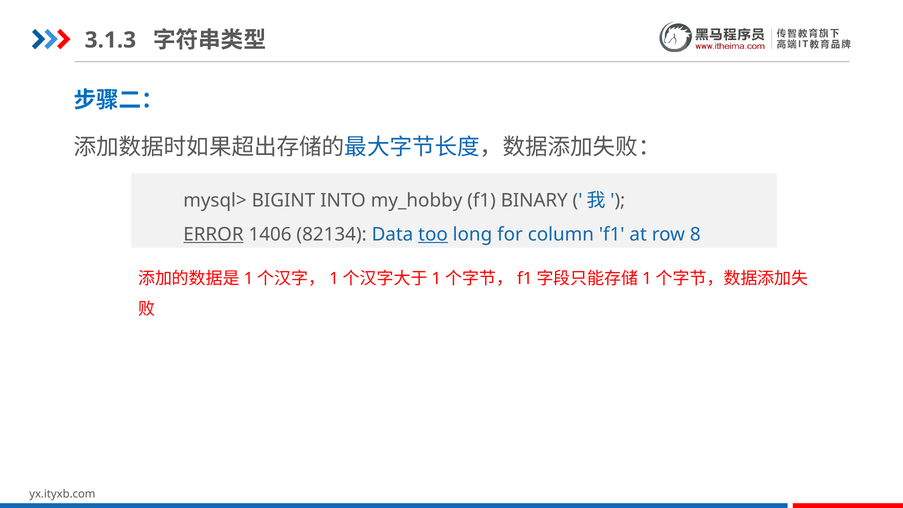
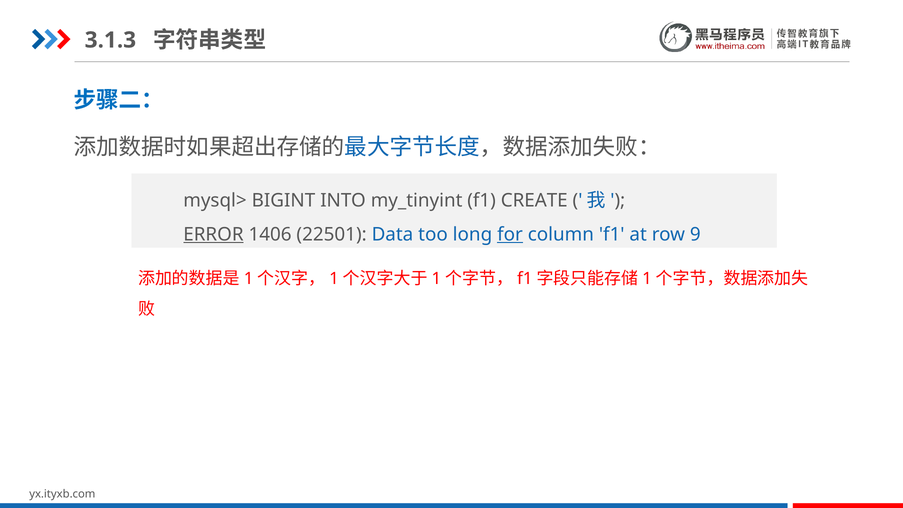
my_hobby: my_hobby -> my_tinyint
BINARY: BINARY -> CREATE
82134: 82134 -> 22501
too underline: present -> none
for underline: none -> present
8: 8 -> 9
